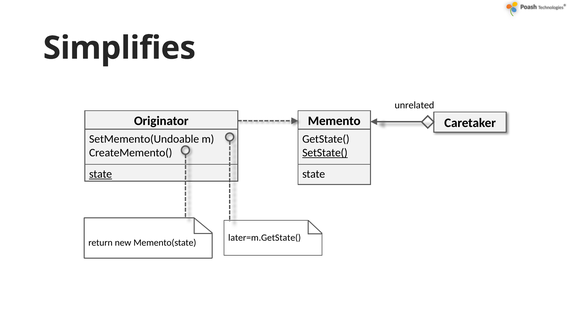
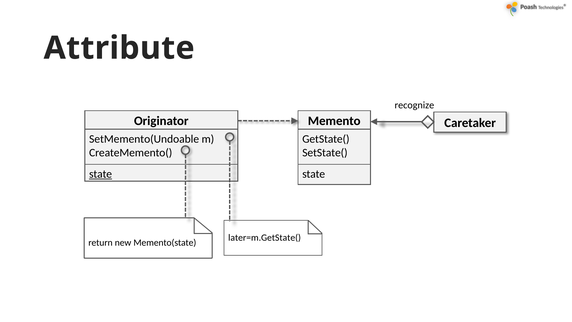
Simplifies: Simplifies -> Attribute
unrelated: unrelated -> recognize
SetState( underline: present -> none
